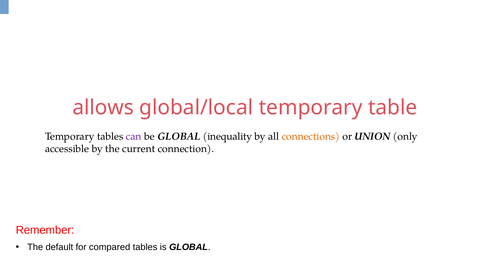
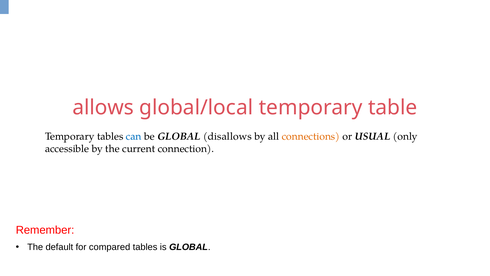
can colour: purple -> blue
inequality: inequality -> disallows
UNION: UNION -> USUAL
